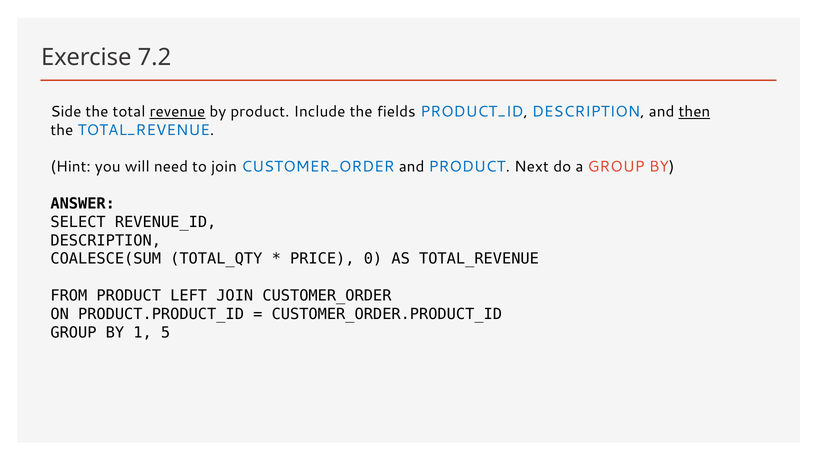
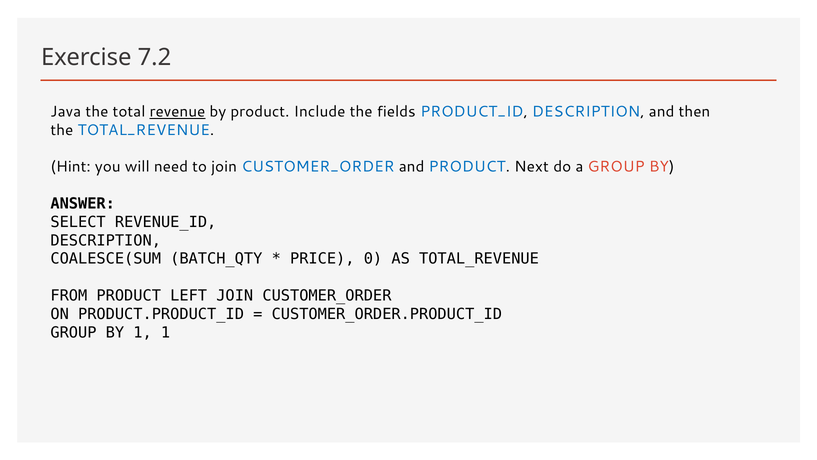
Side: Side -> Java
then underline: present -> none
TOTAL_QTY: TOTAL_QTY -> BATCH_QTY
1 5: 5 -> 1
